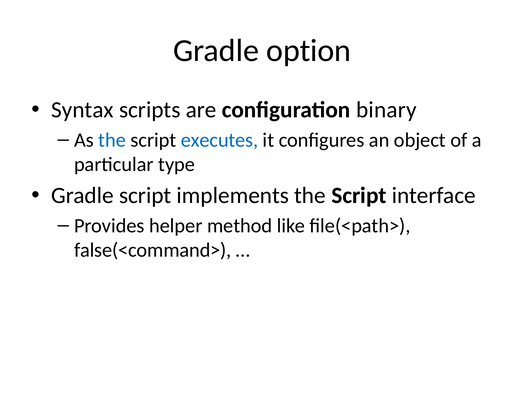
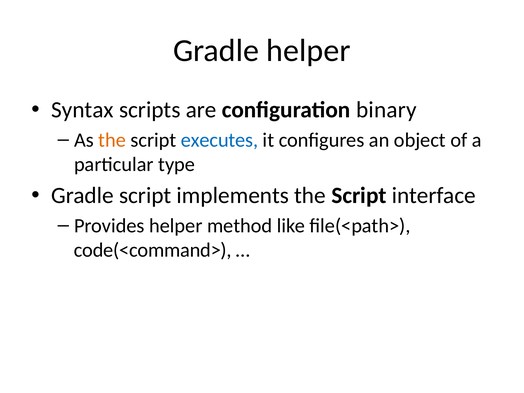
Gradle option: option -> helper
the at (112, 140) colour: blue -> orange
false(<command>: false(<command> -> code(<command>
